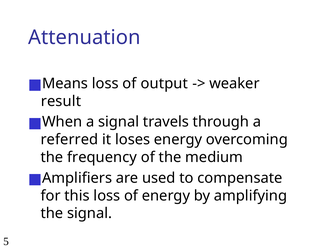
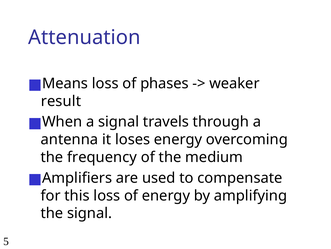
output: output -> phases
referred: referred -> antenna
